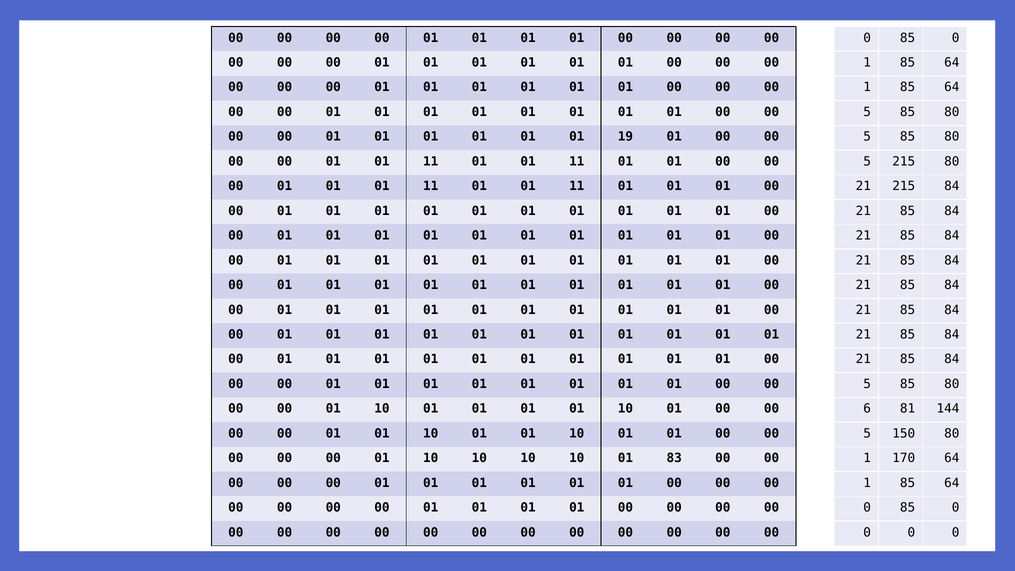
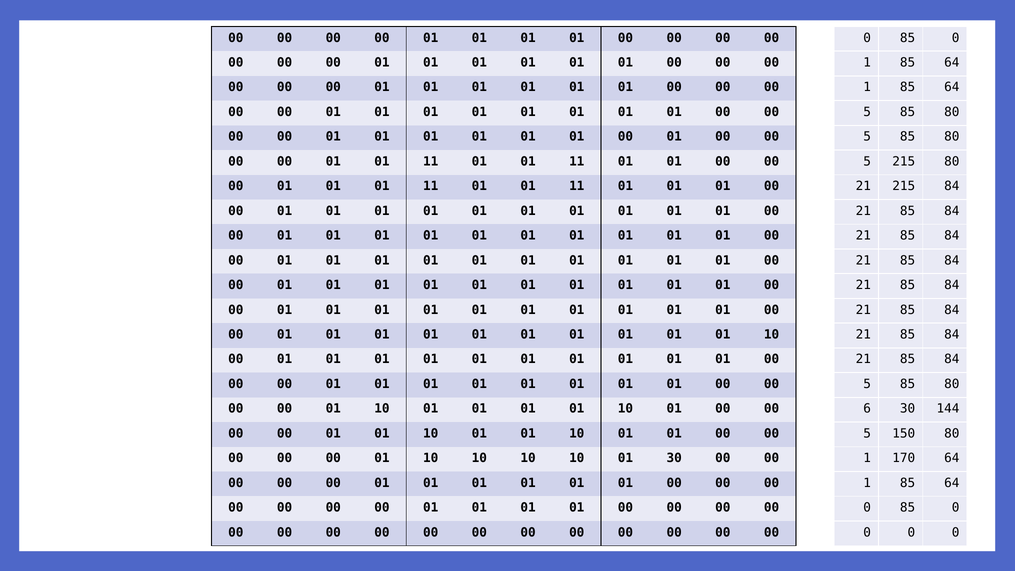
19 at (625, 137): 19 -> 00
01 at (772, 335): 01 -> 10
6 81: 81 -> 30
01 83: 83 -> 30
